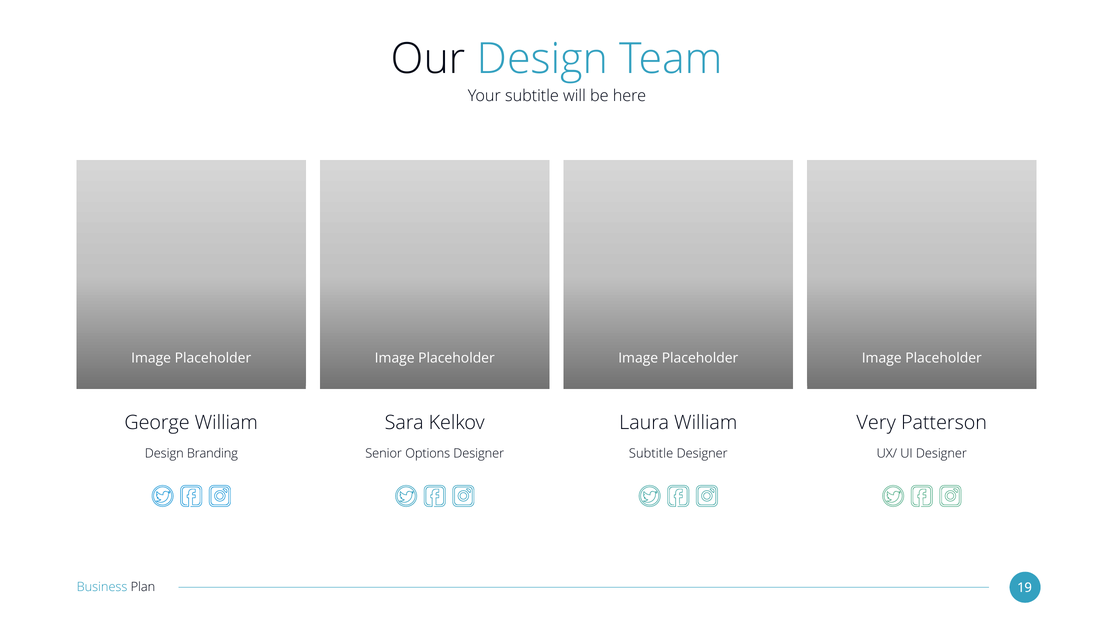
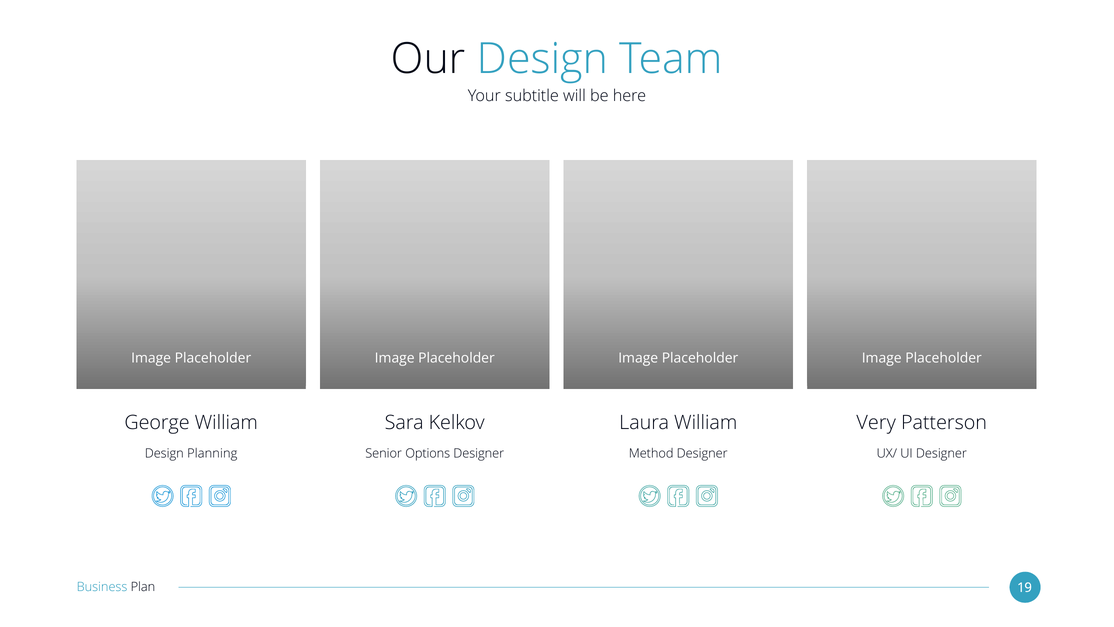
Branding: Branding -> Planning
Subtitle at (651, 453): Subtitle -> Method
